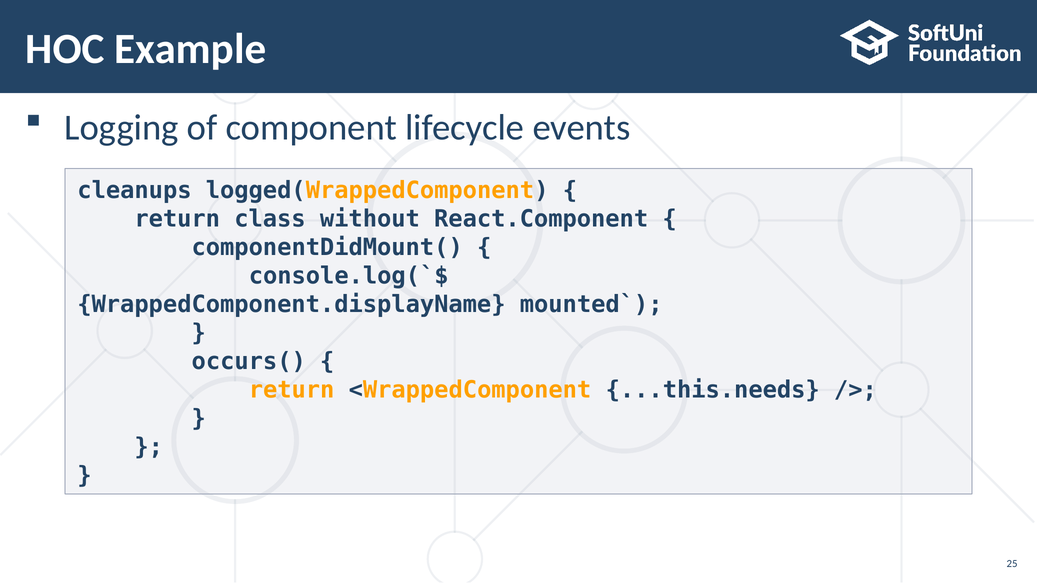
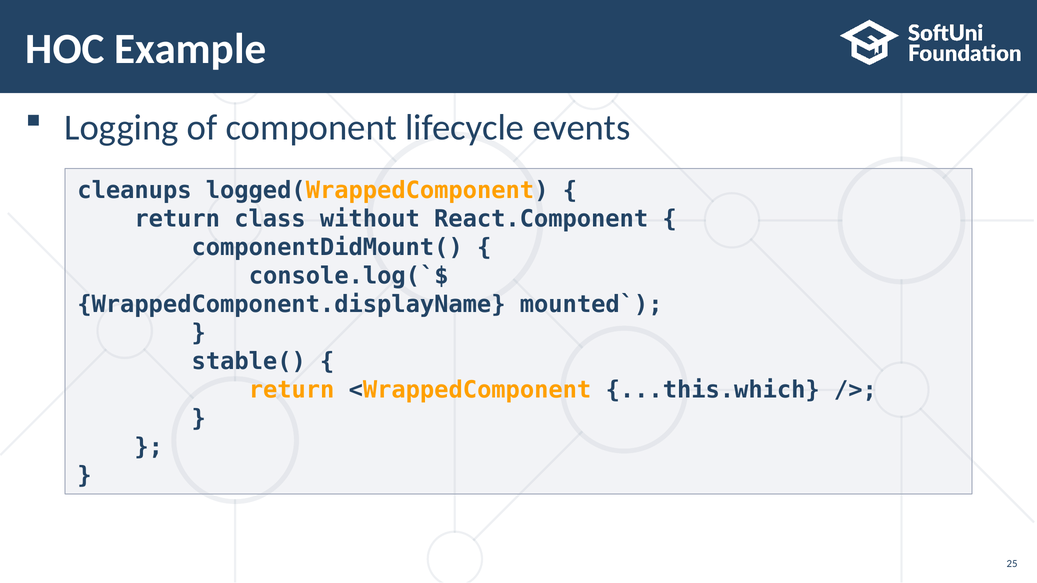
occurs(: occurs( -> stable(
...this.needs: ...this.needs -> ...this.which
